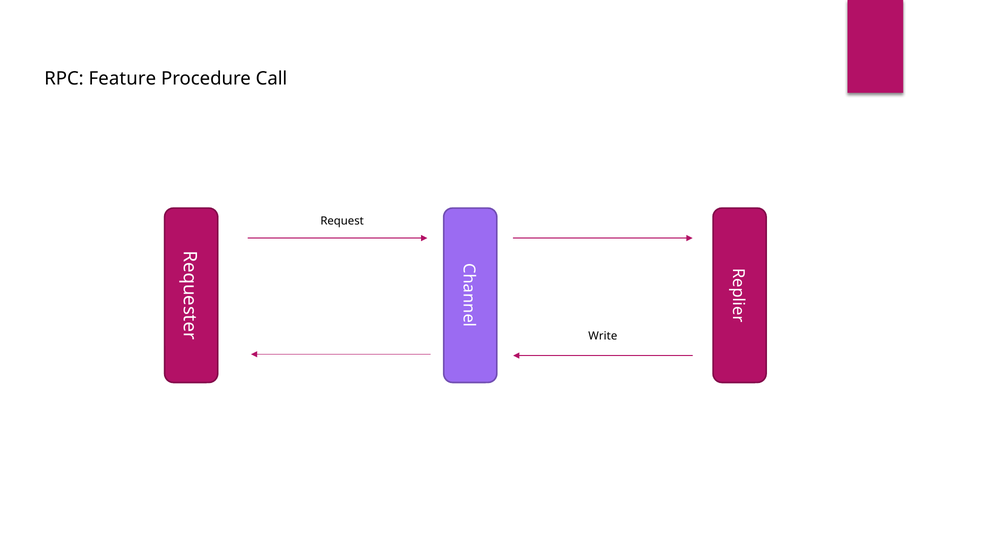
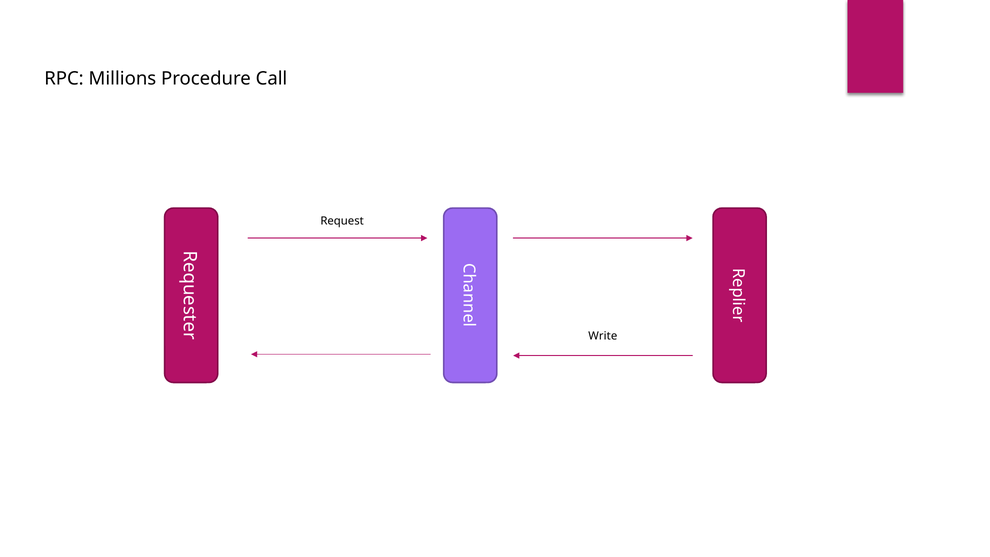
Feature: Feature -> Millions
